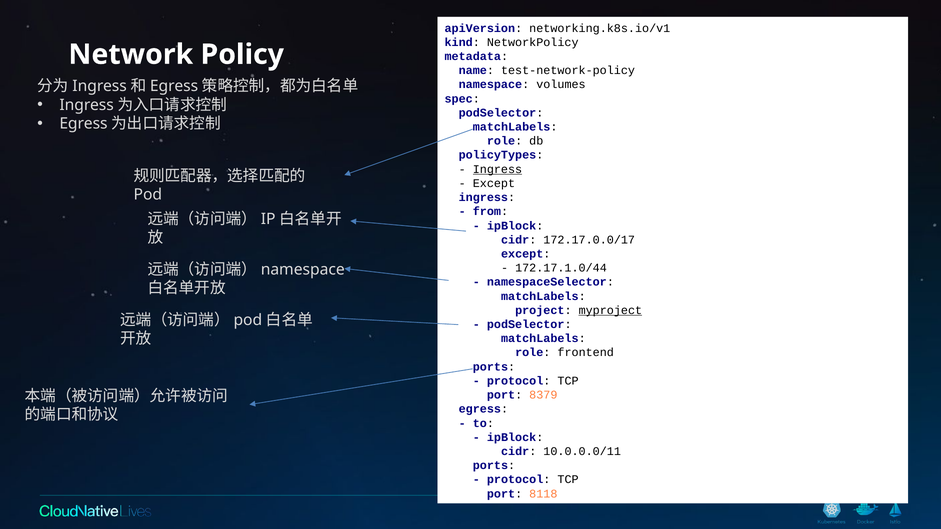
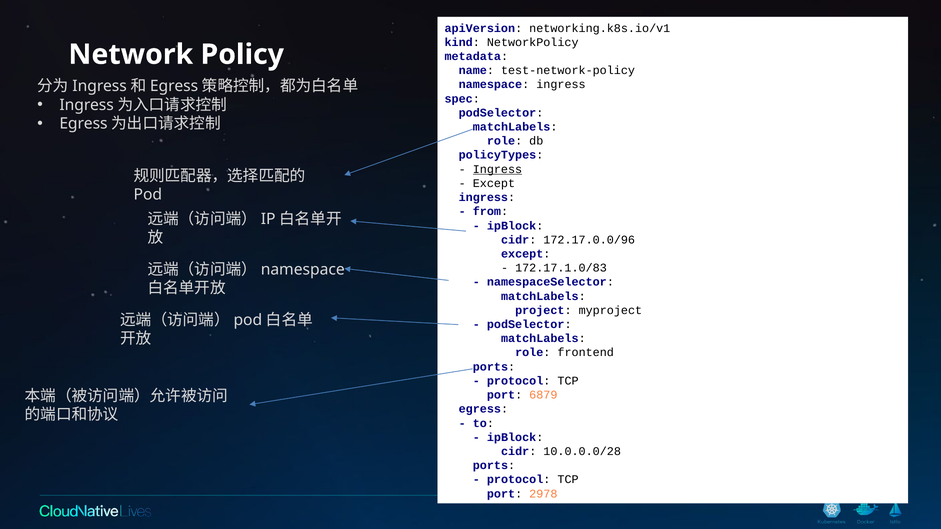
namespace volumes: volumes -> ingress
172.17.0.0/17: 172.17.0.0/17 -> 172.17.0.0/96
172.17.1.0/44: 172.17.1.0/44 -> 172.17.1.0/83
myproject underline: present -> none
8379: 8379 -> 6879
10.0.0.0/11: 10.0.0.0/11 -> 10.0.0.0/28
8118: 8118 -> 2978
